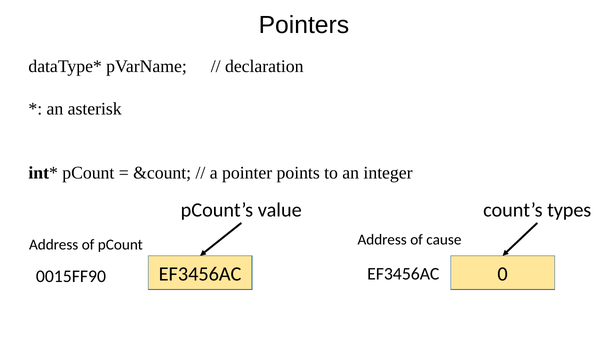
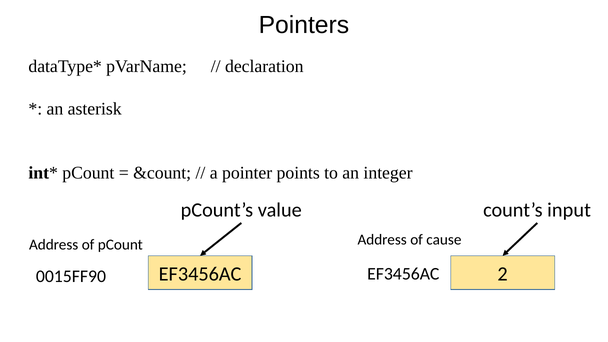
types: types -> input
0: 0 -> 2
